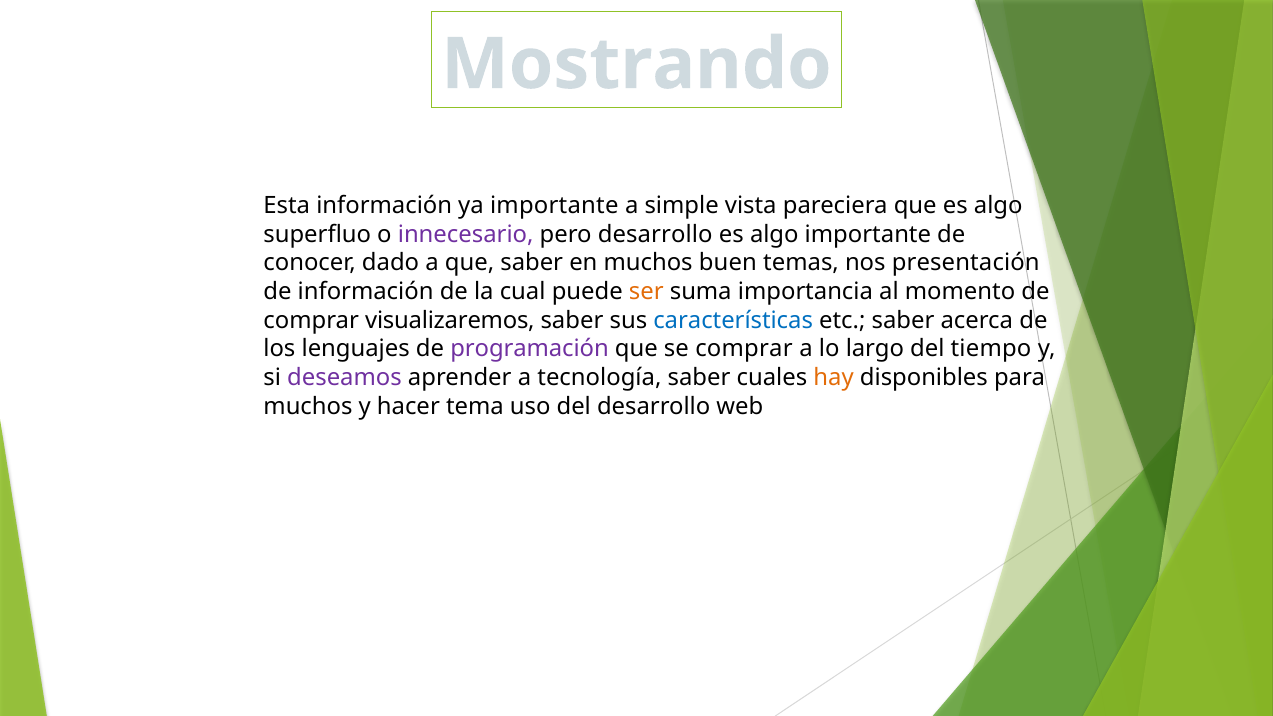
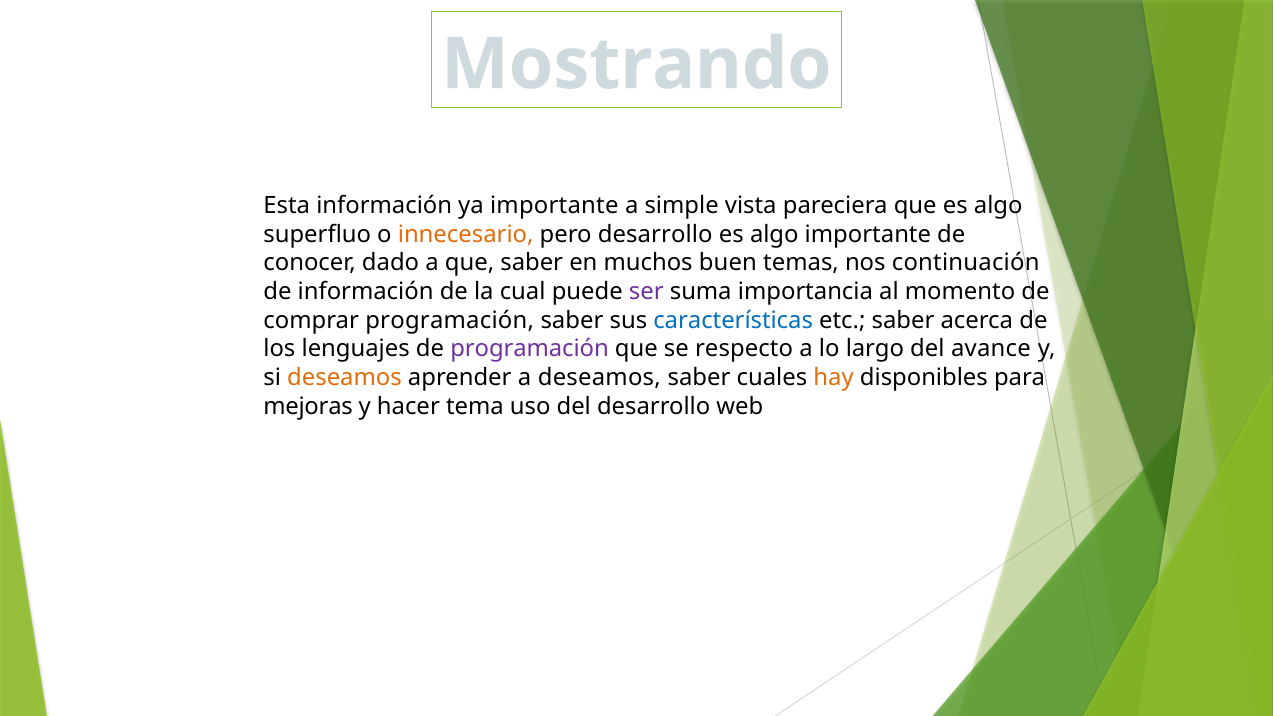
innecesario colour: purple -> orange
presentación: presentación -> continuación
ser colour: orange -> purple
comprar visualizaremos: visualizaremos -> programación
se comprar: comprar -> respecto
tiempo: tiempo -> avance
deseamos at (344, 378) colour: purple -> orange
a tecnología: tecnología -> deseamos
muchos at (308, 406): muchos -> mejoras
